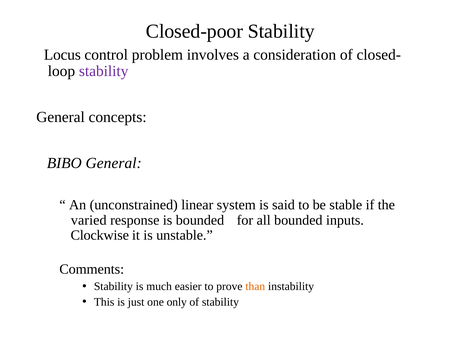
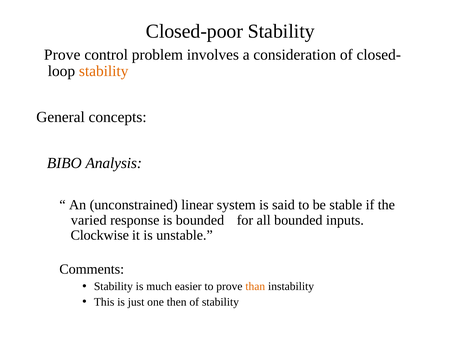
Locus at (62, 55): Locus -> Prove
stability at (104, 71) colour: purple -> orange
BIBO General: General -> Analysis
only: only -> then
